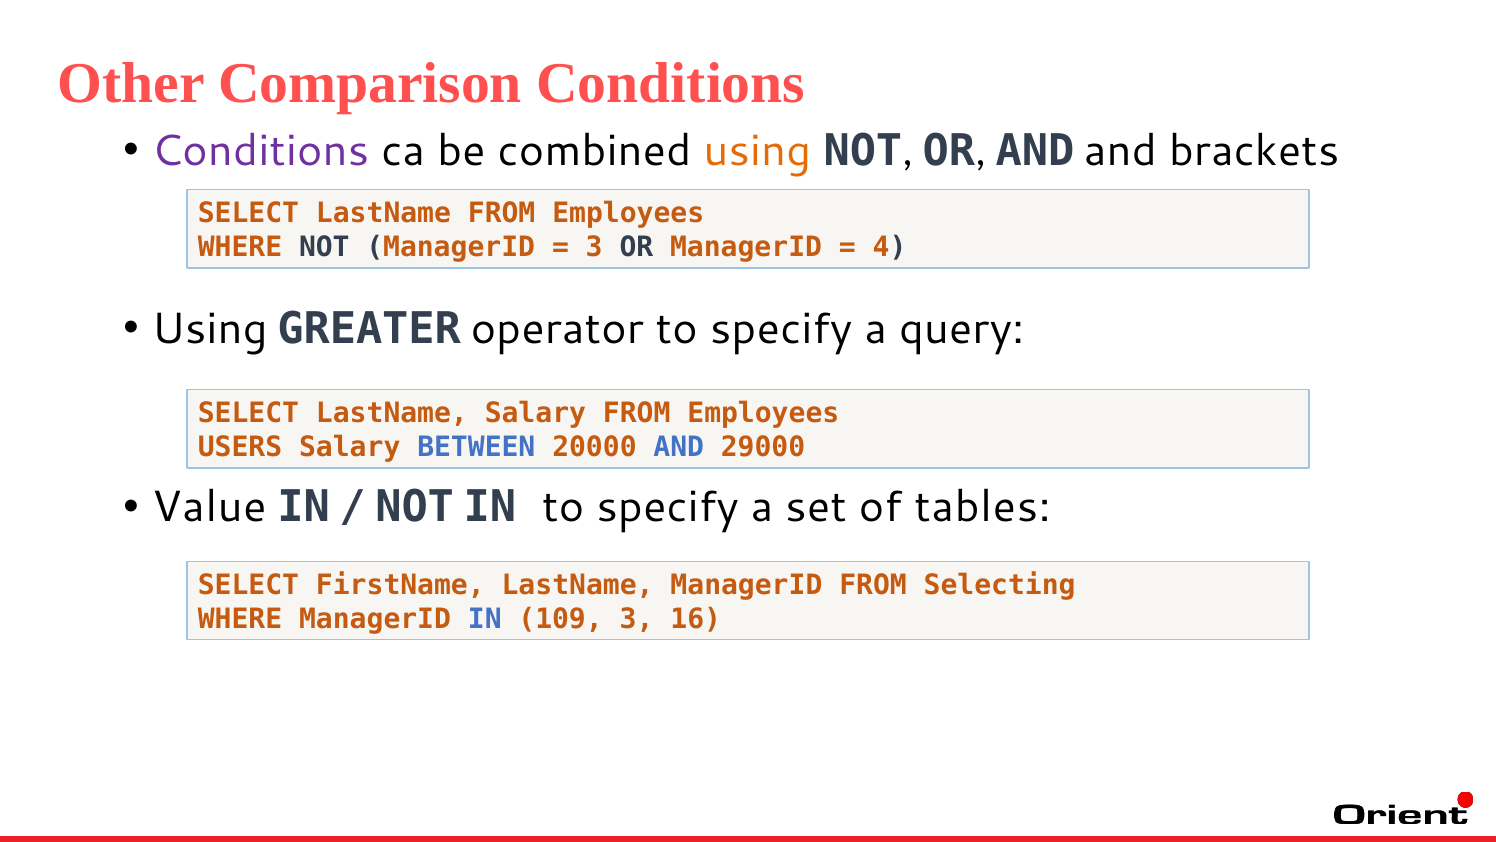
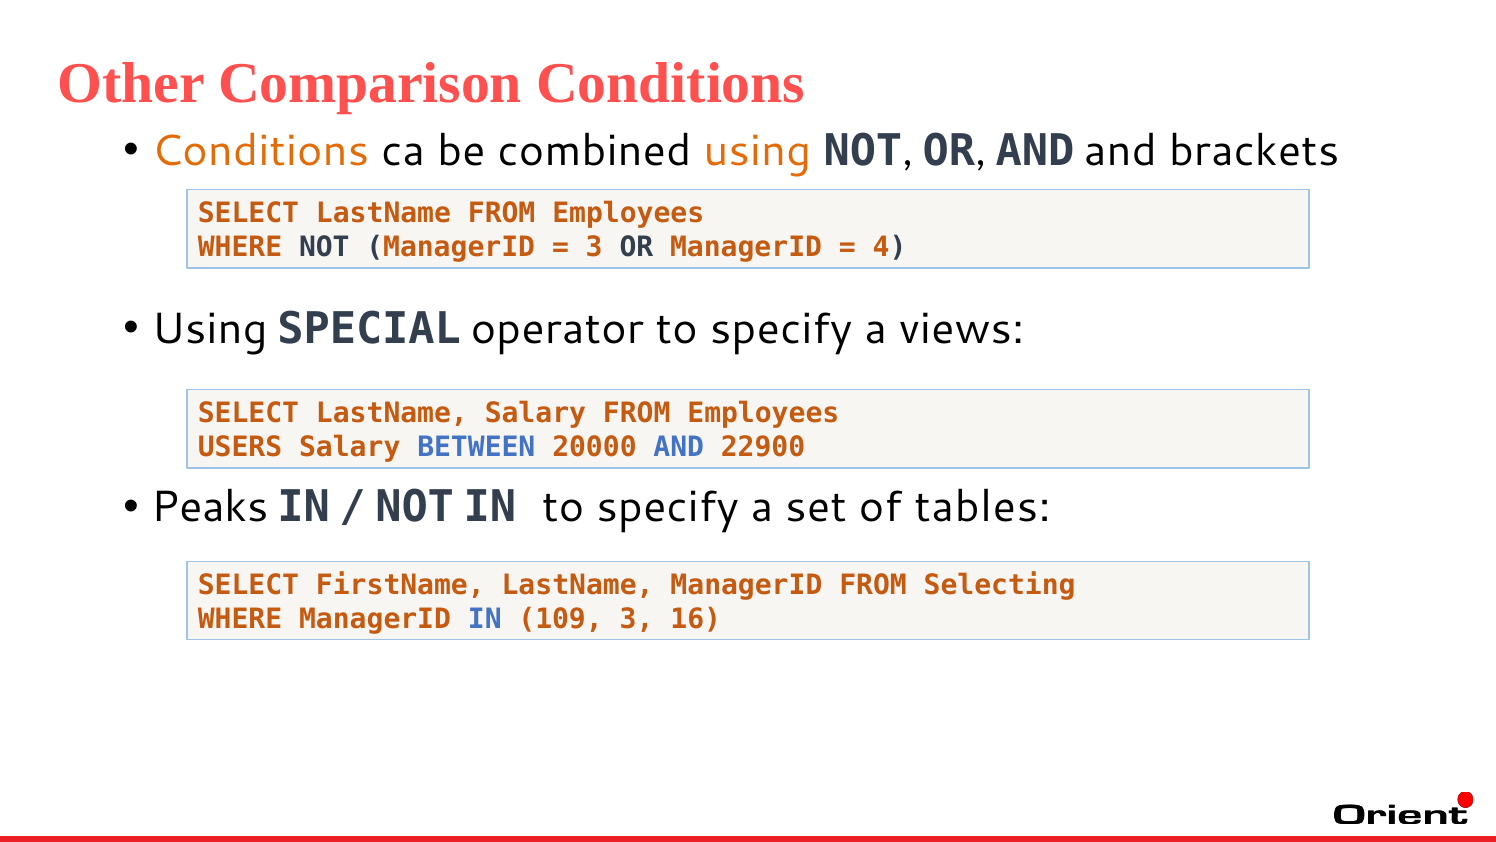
Conditions at (260, 151) colour: purple -> orange
GREATER: GREATER -> SPECIAL
query: query -> views
29000: 29000 -> 22900
Value: Value -> Peaks
